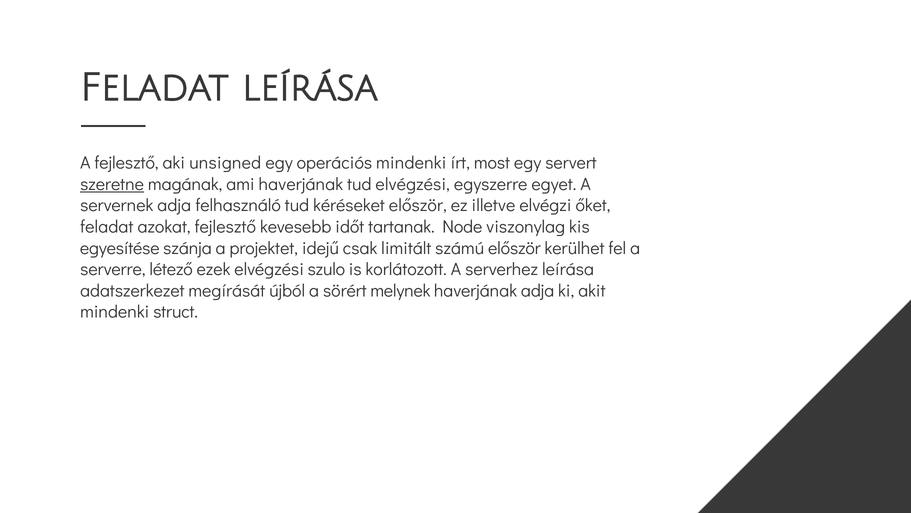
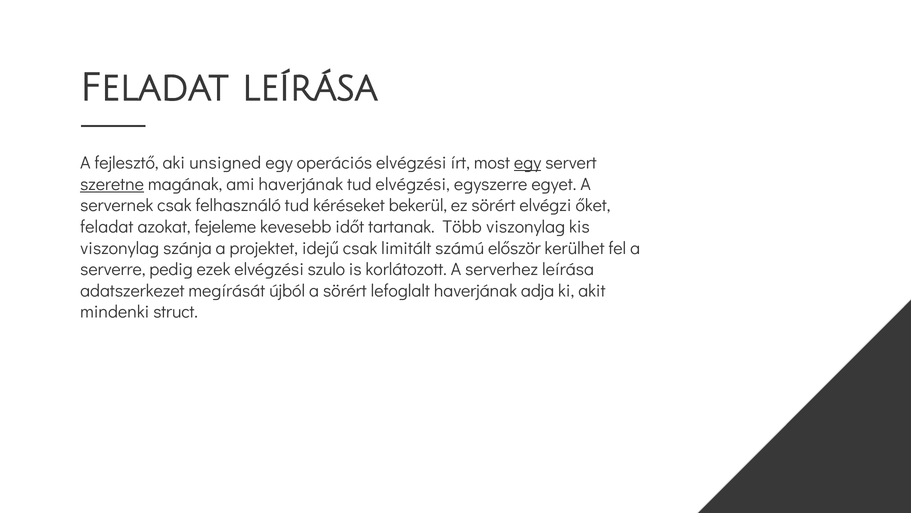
operációs mindenki: mindenki -> elvégzési
egy at (528, 163) underline: none -> present
servernek adja: adja -> csak
kéréseket először: először -> bekerül
ez illetve: illetve -> sörért
azokat fejlesztő: fejlesztő -> fejeleme
Node: Node -> Több
egyesítése at (120, 248): egyesítése -> viszonylag
létező: létező -> pedig
melynek: melynek -> lefoglalt
